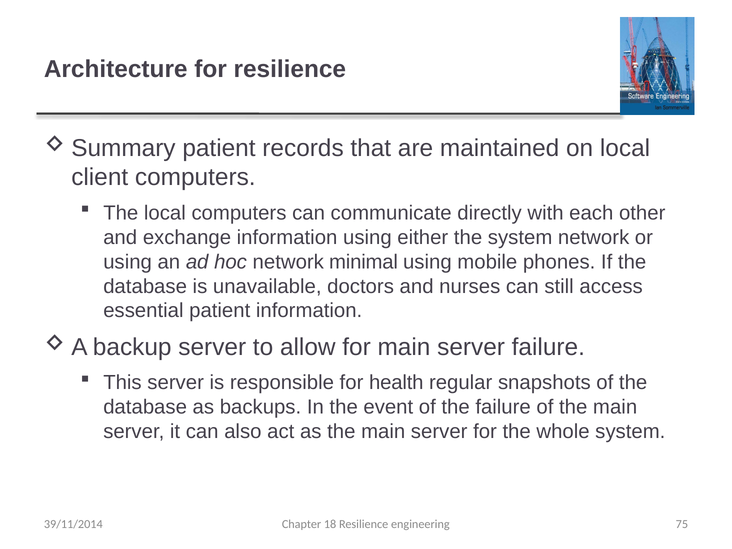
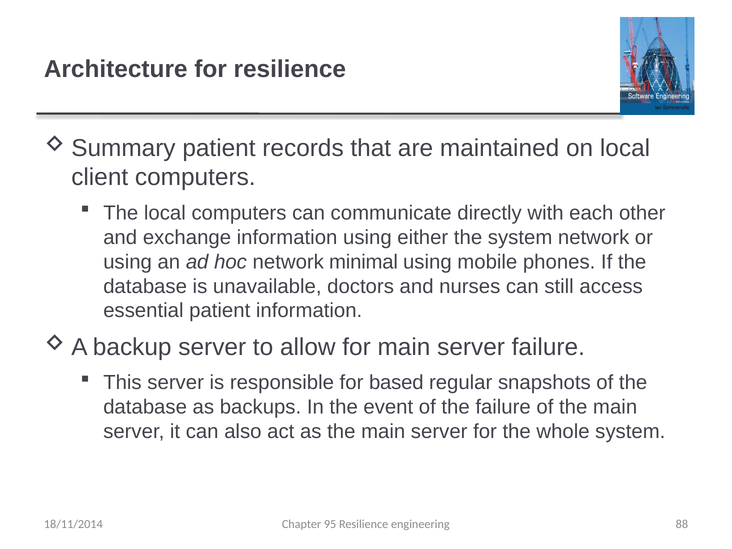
health: health -> based
18: 18 -> 95
75: 75 -> 88
39/11/2014: 39/11/2014 -> 18/11/2014
